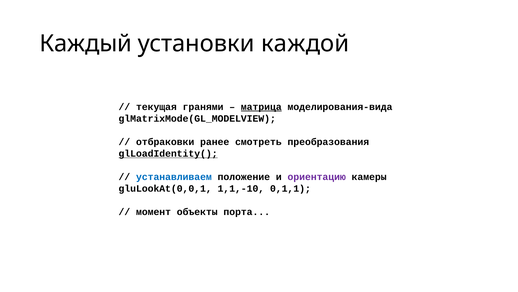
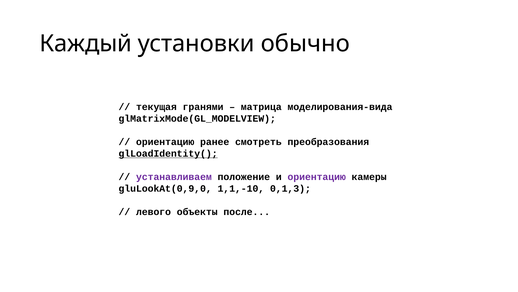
каждой: каждой -> обычно
матрица underline: present -> none
отбраковки at (165, 142): отбраковки -> ориентацию
устанавливаем colour: blue -> purple
gluLookAt(0,0,1: gluLookAt(0,0,1 -> gluLookAt(0,9,0
0,1,1: 0,1,1 -> 0,1,3
момент: момент -> левого
порта: порта -> после
